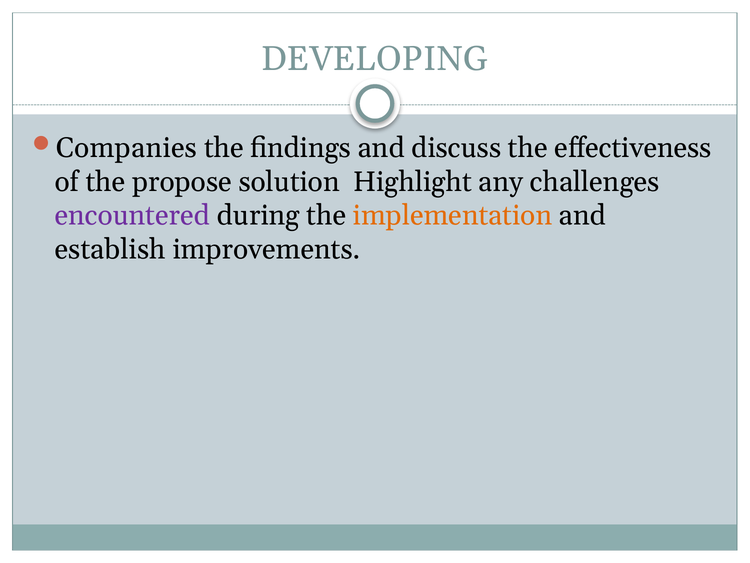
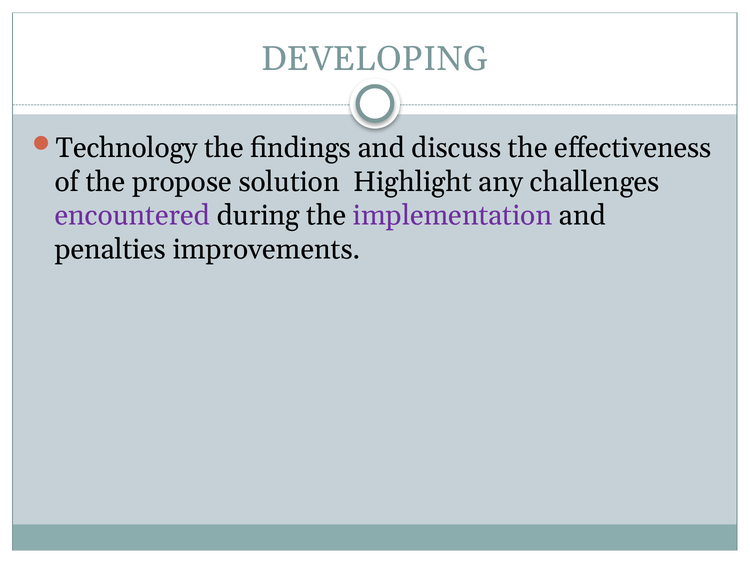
Companies: Companies -> Technology
implementation colour: orange -> purple
establish: establish -> penalties
